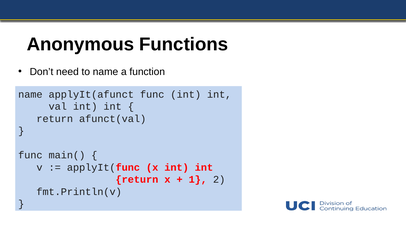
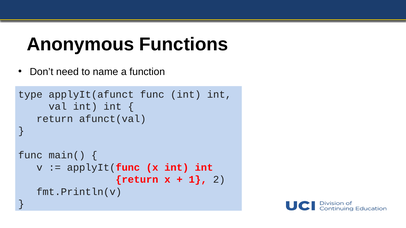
name at (30, 95): name -> type
